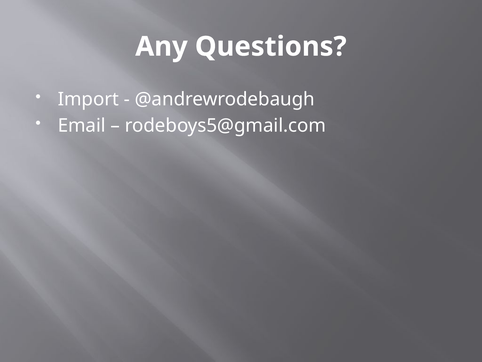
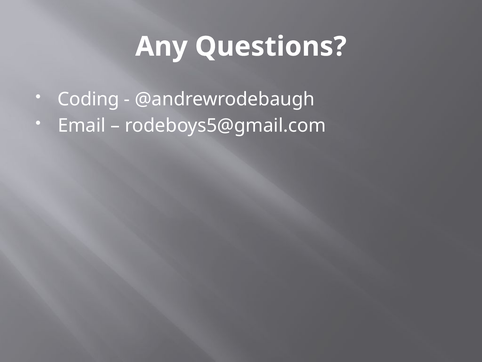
Import: Import -> Coding
